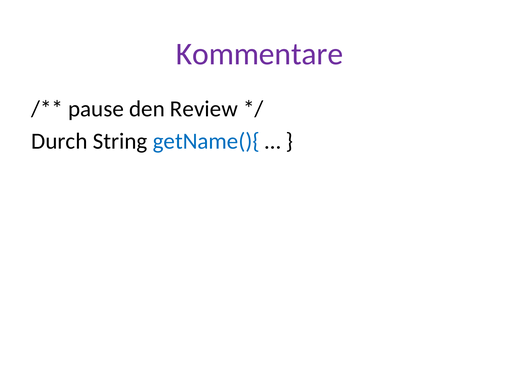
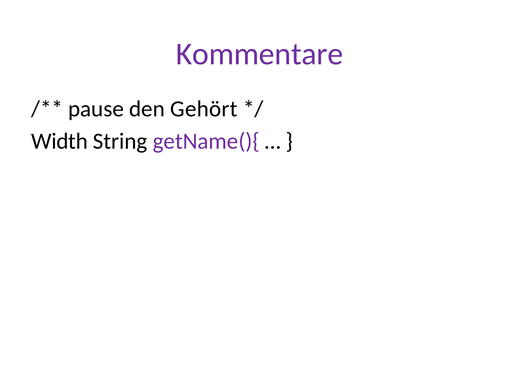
Review: Review -> Gehört
Durch: Durch -> Width
getName(){ colour: blue -> purple
